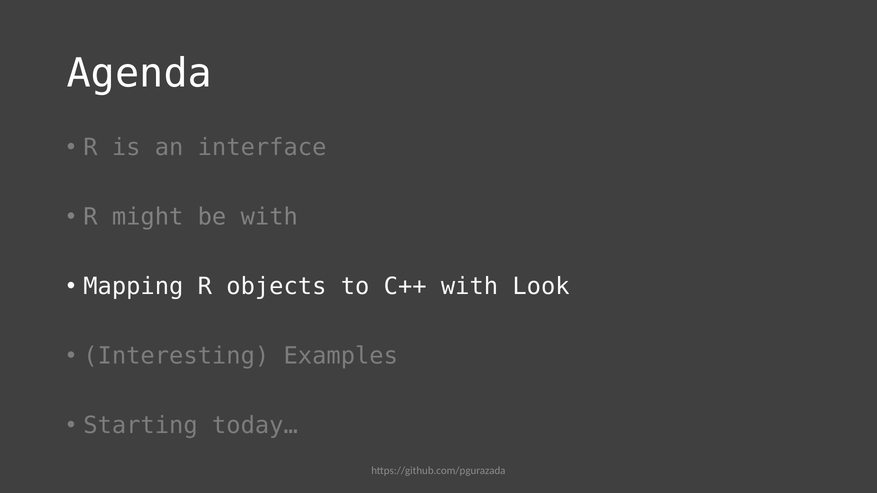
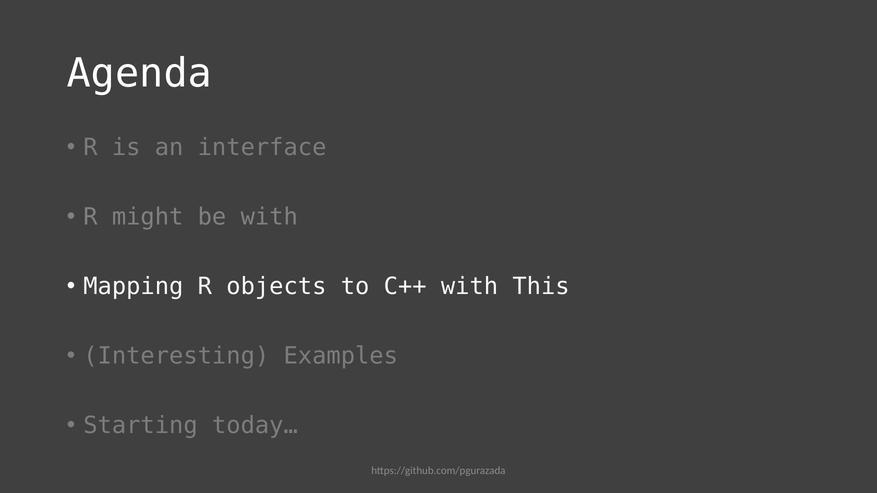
Look: Look -> This
